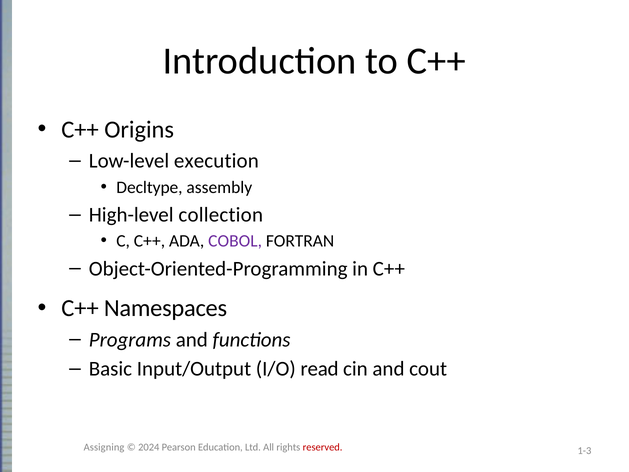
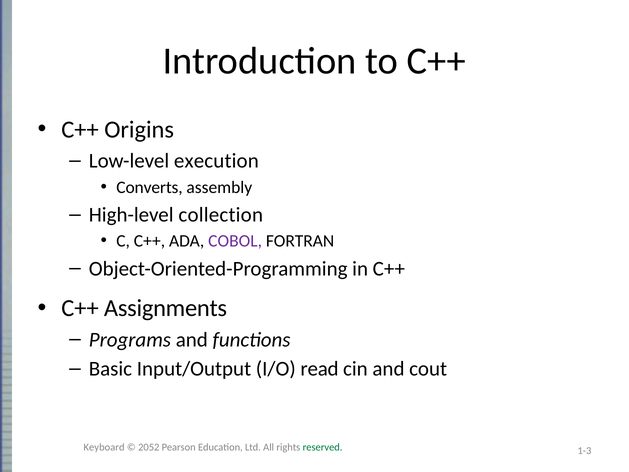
Decltype: Decltype -> Converts
Namespaces: Namespaces -> Assignments
Assigning: Assigning -> Keyboard
2024: 2024 -> 2052
reserved colour: red -> green
